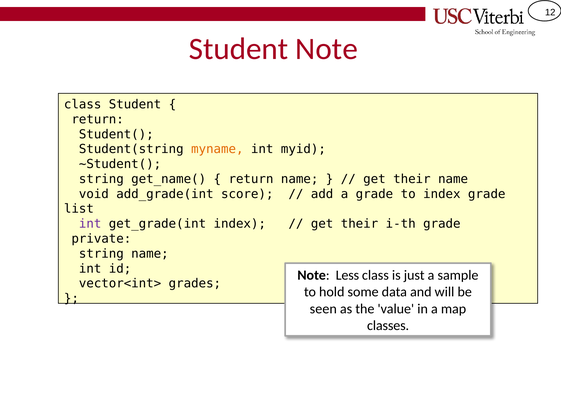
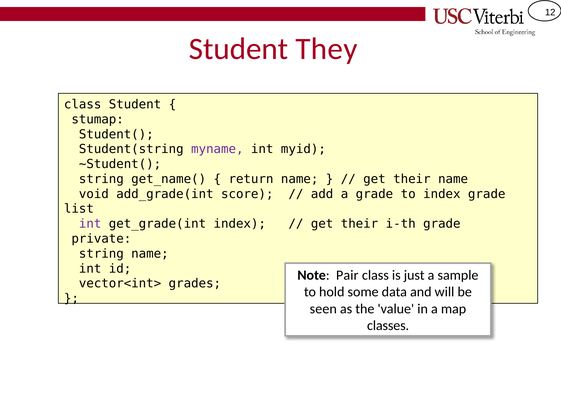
Student Note: Note -> They
return at (98, 120): return -> stumap
myname colour: orange -> purple
Less: Less -> Pair
